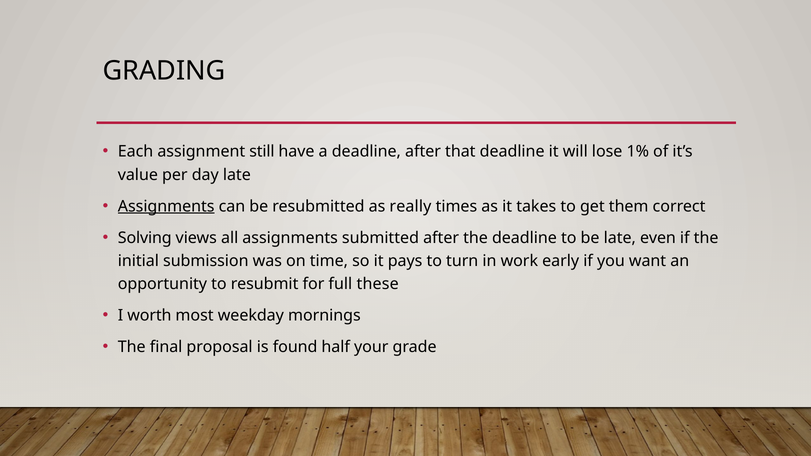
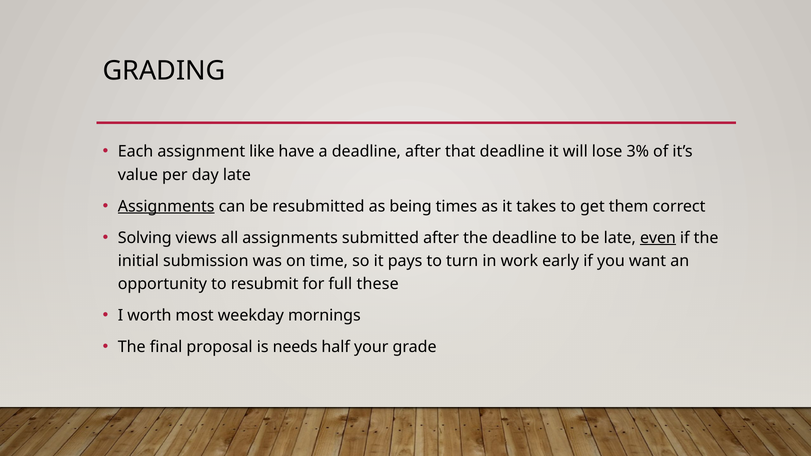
still: still -> like
1%: 1% -> 3%
really: really -> being
even underline: none -> present
found: found -> needs
